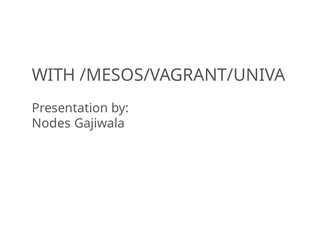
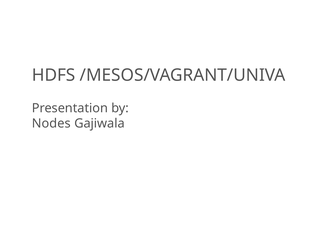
WITH: WITH -> HDFS
